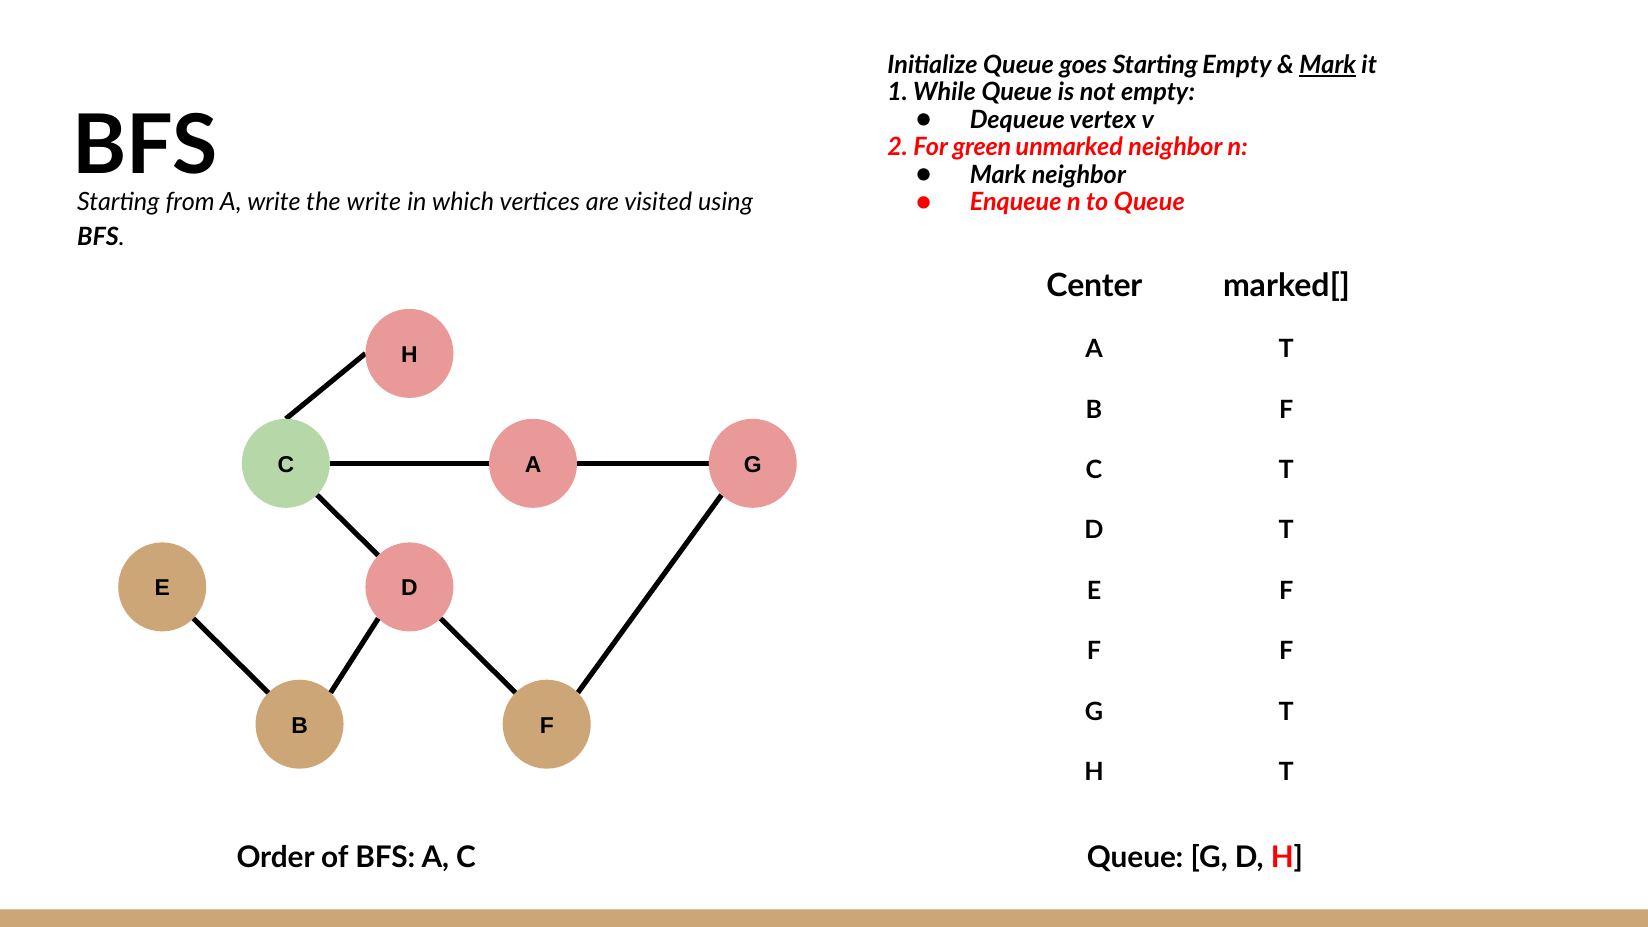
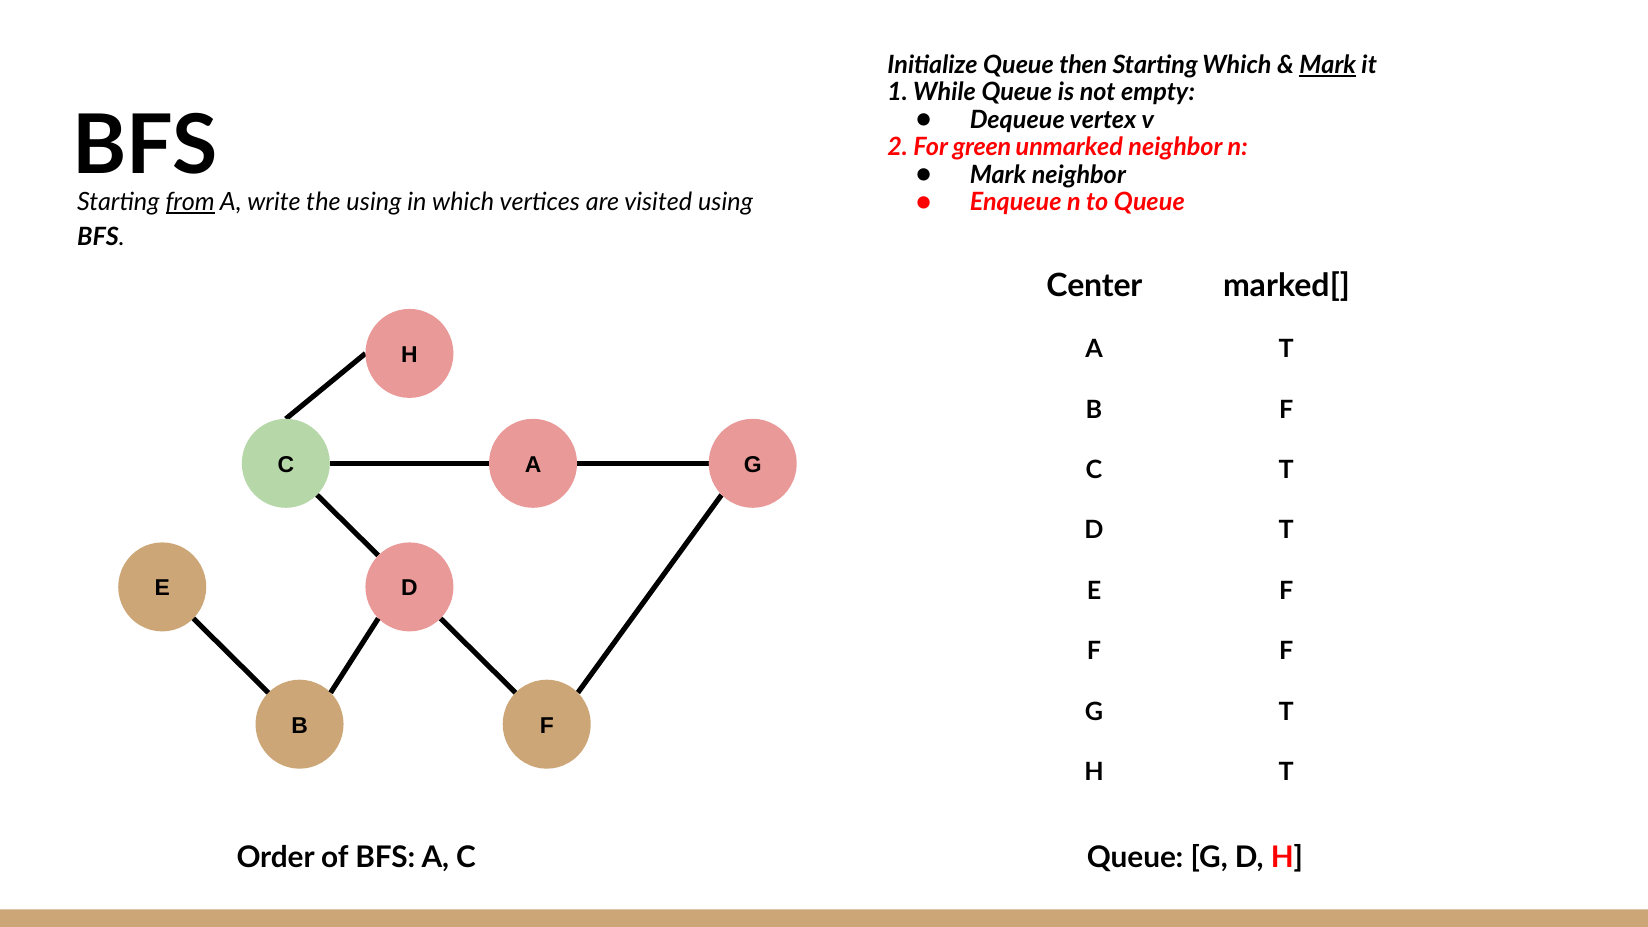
goes: goes -> then
Starting Empty: Empty -> Which
from underline: none -> present
the write: write -> using
